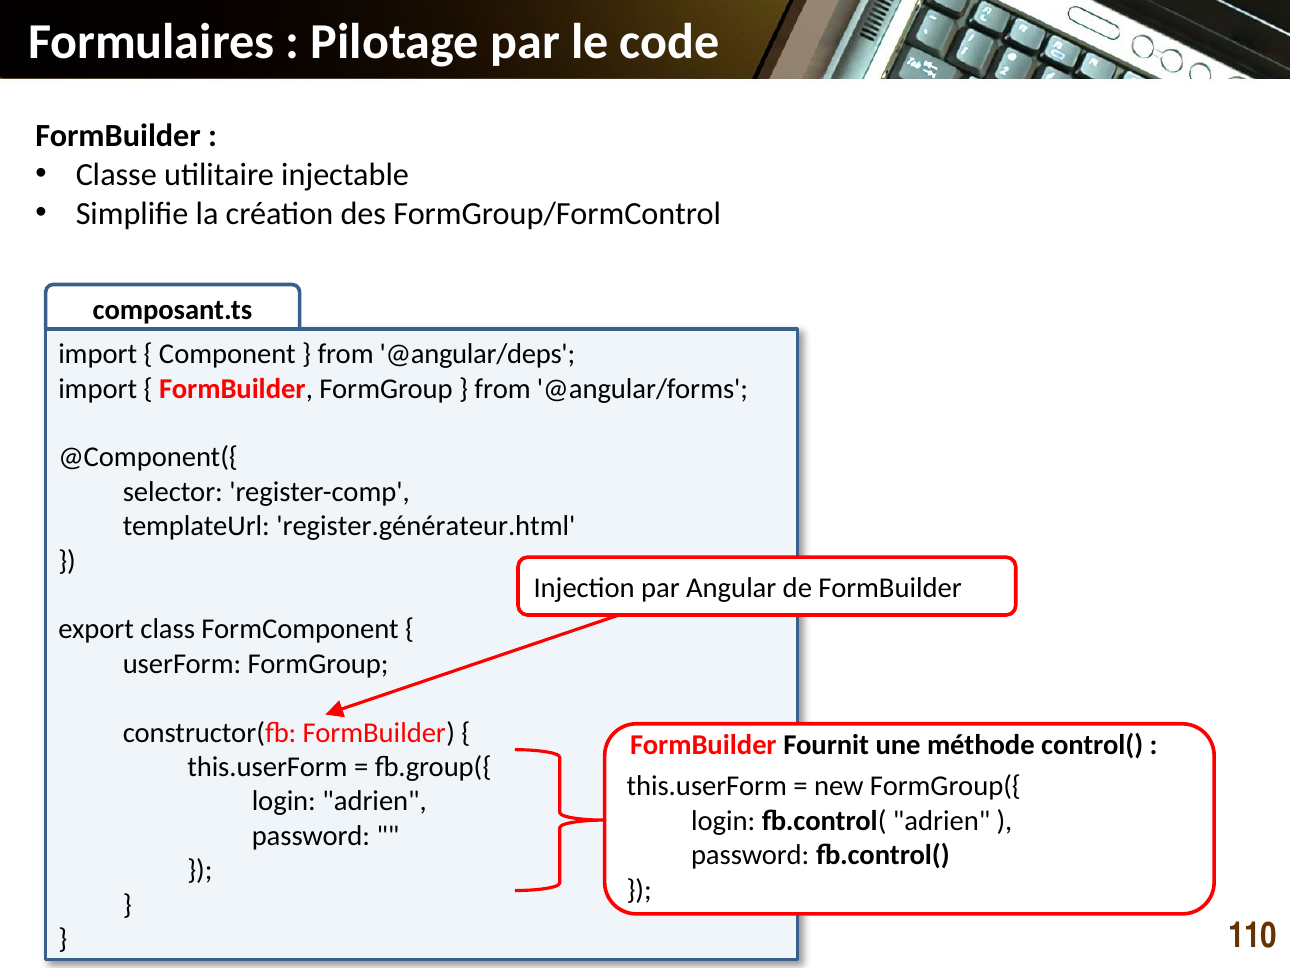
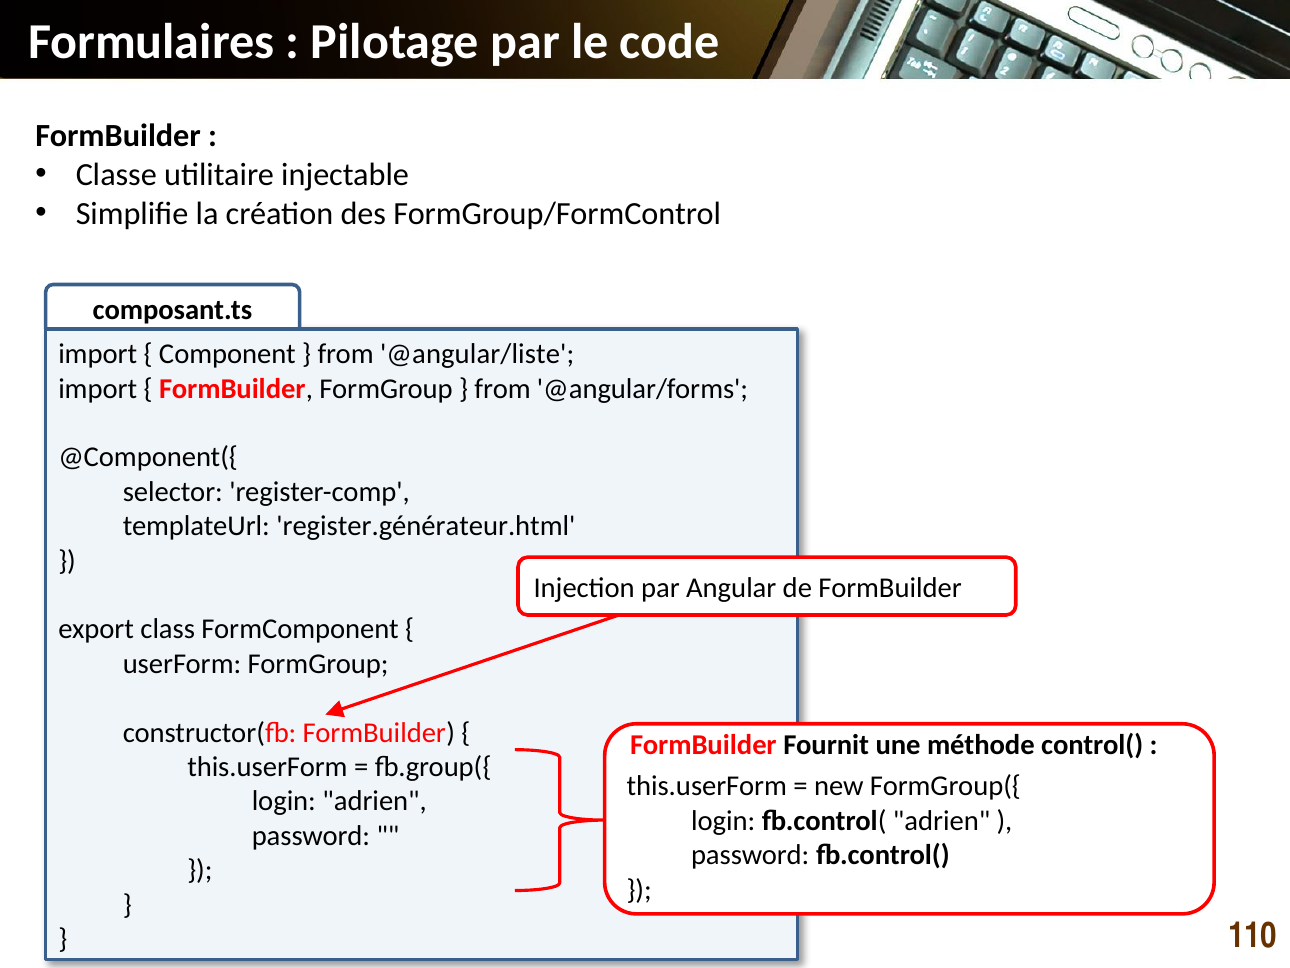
@angular/deps: @angular/deps -> @angular/liste
